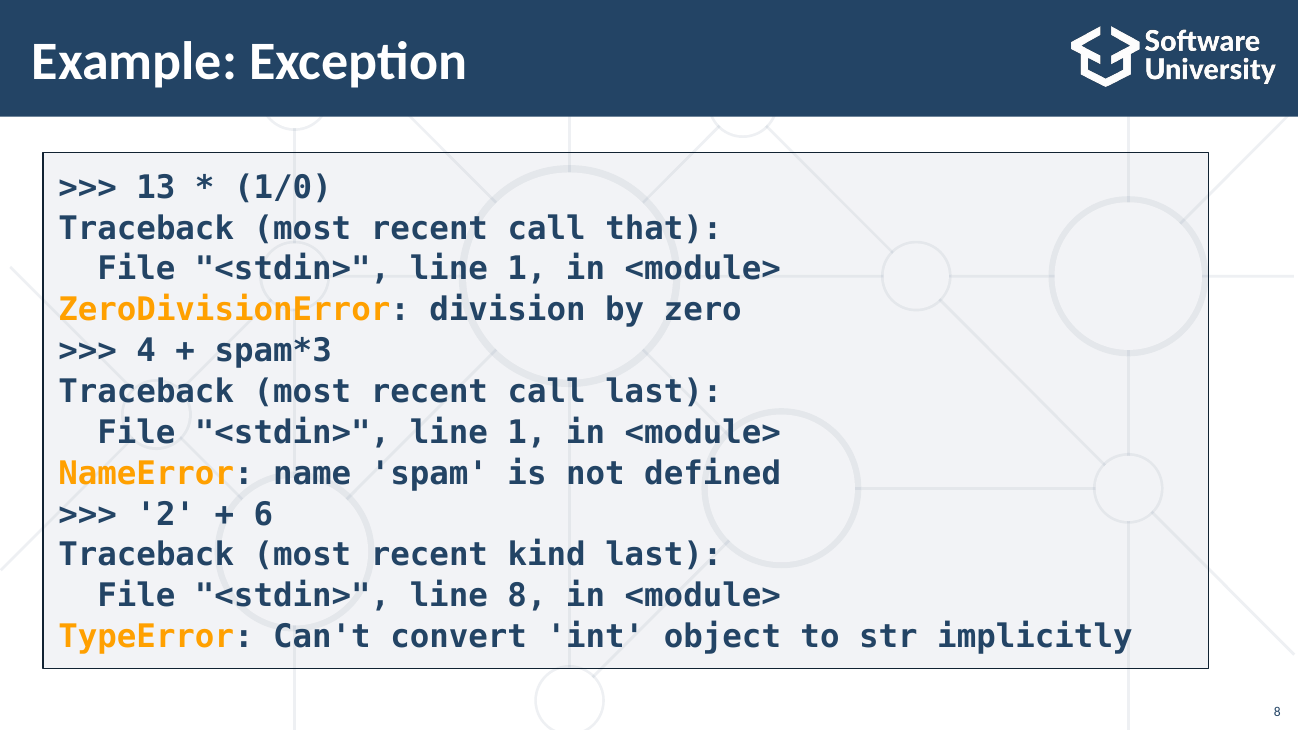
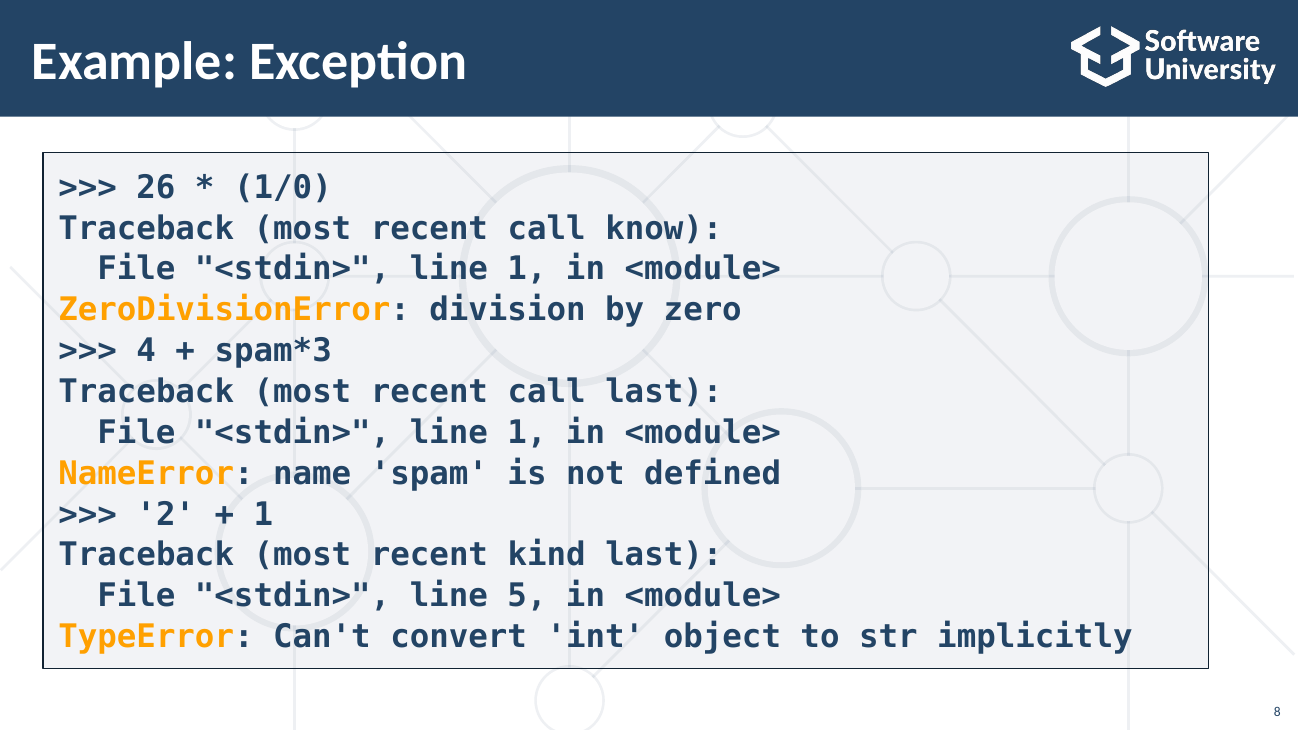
13: 13 -> 26
that: that -> know
6 at (263, 514): 6 -> 1
line 8: 8 -> 5
